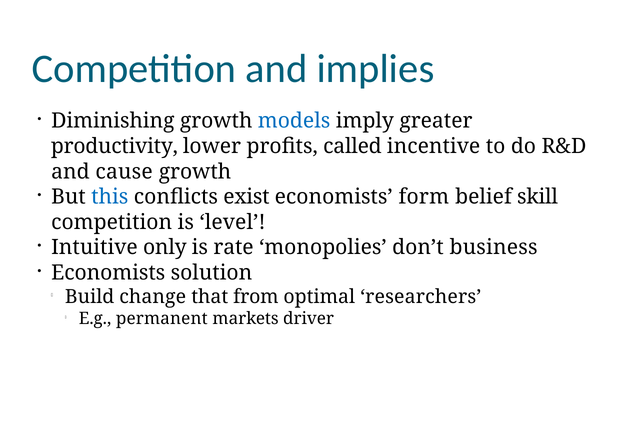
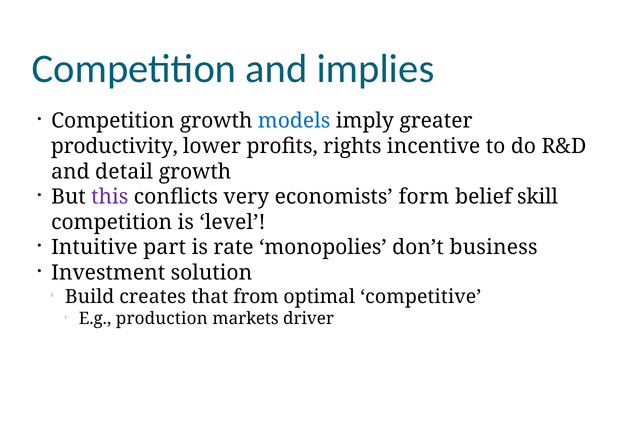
Diminishing at (113, 121): Diminishing -> Competition
called: called -> rights
cause: cause -> detail
this colour: blue -> purple
exist: exist -> very
only: only -> part
Economists at (108, 273): Economists -> Investment
change: change -> creates
researchers: researchers -> competitive
permanent: permanent -> production
